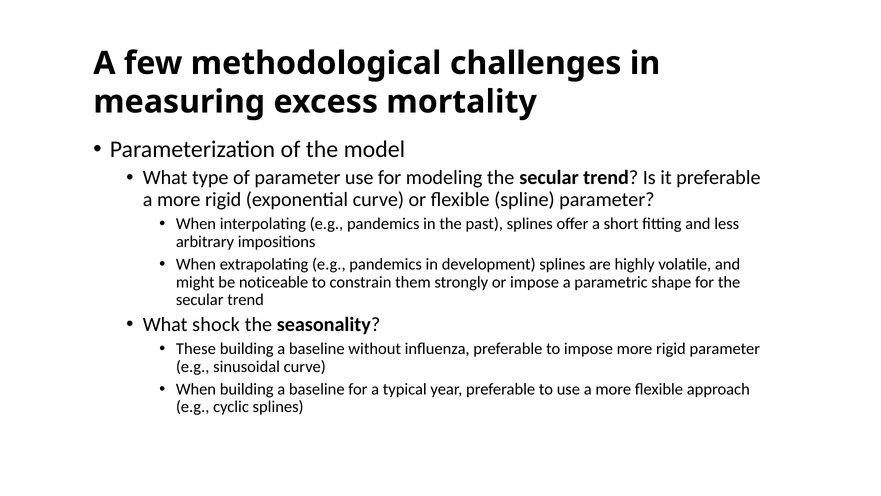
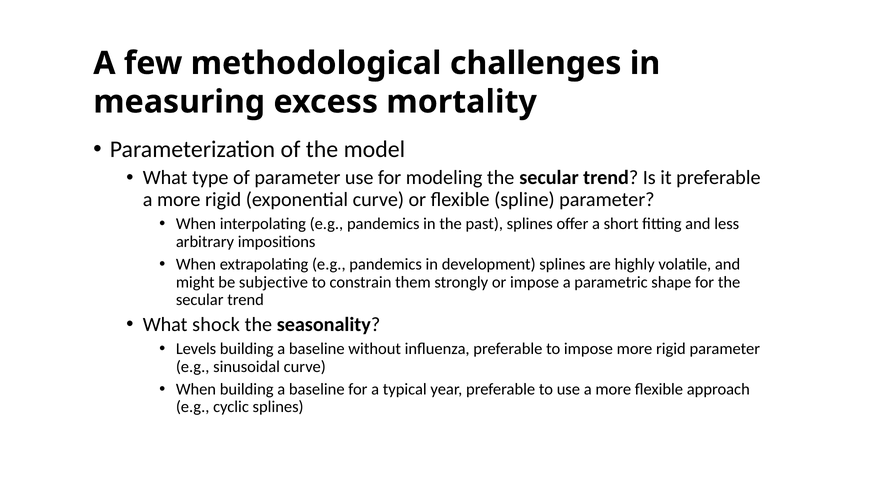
noticeable: noticeable -> subjective
These: These -> Levels
